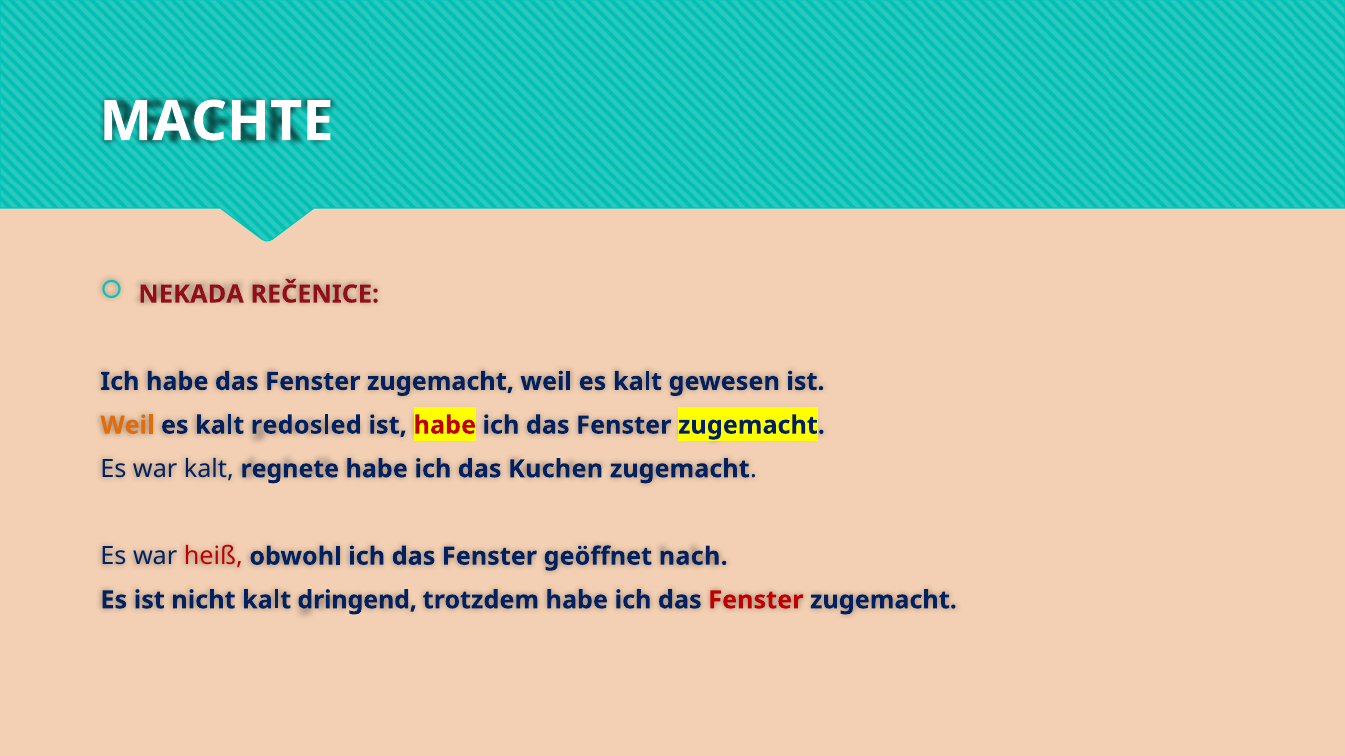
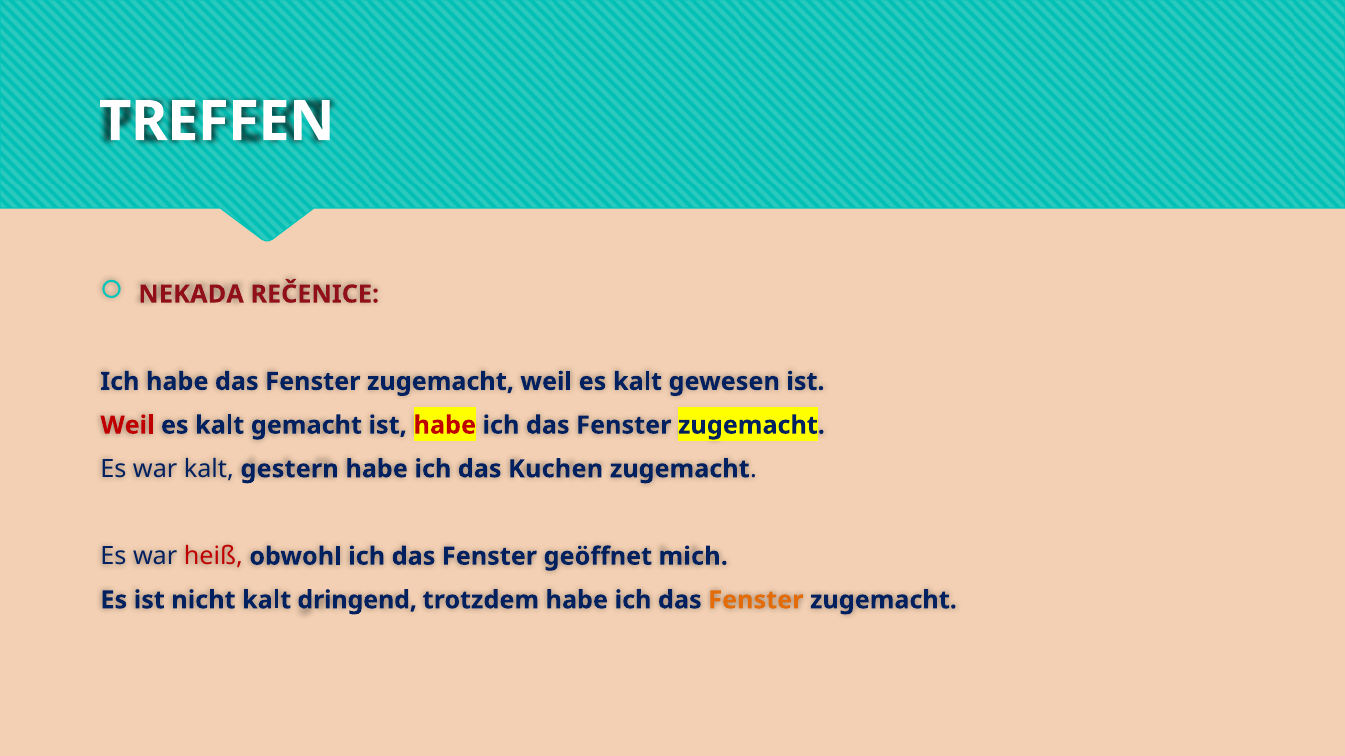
MACHTE: MACHTE -> TREFFEN
Weil at (127, 426) colour: orange -> red
redosled: redosled -> gemacht
regnete: regnete -> gestern
nach: nach -> mich
Fenster at (756, 600) colour: red -> orange
